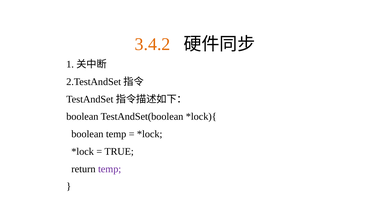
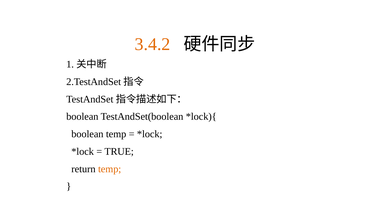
temp at (110, 169) colour: purple -> orange
